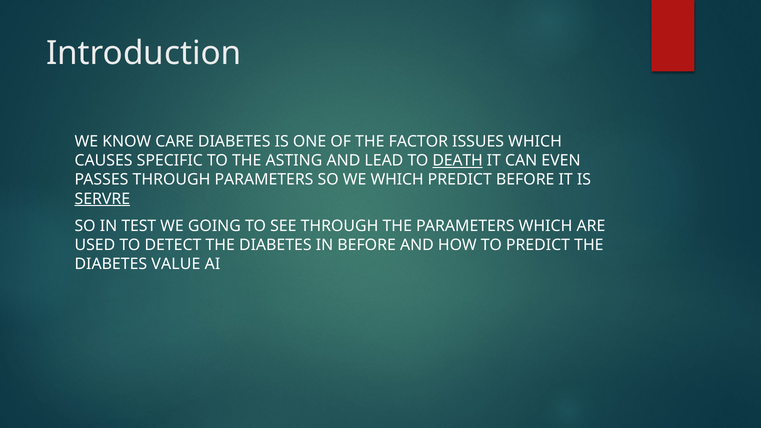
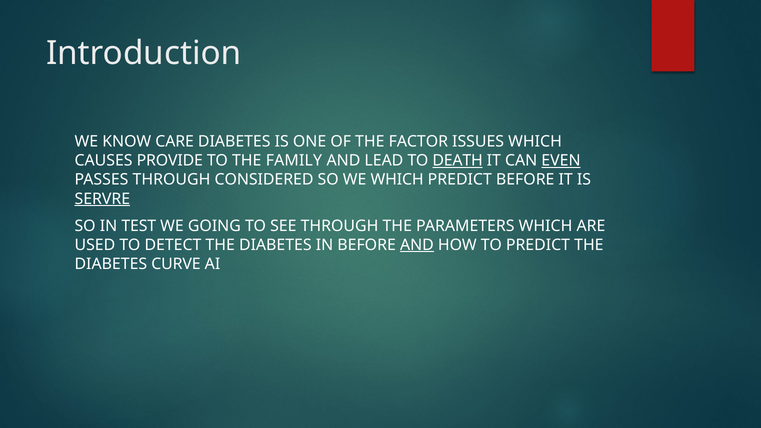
SPECIFIC: SPECIFIC -> PROVIDE
ASTING: ASTING -> FAMILY
EVEN underline: none -> present
THROUGH PARAMETERS: PARAMETERS -> CONSIDERED
AND at (417, 245) underline: none -> present
VALUE: VALUE -> CURVE
